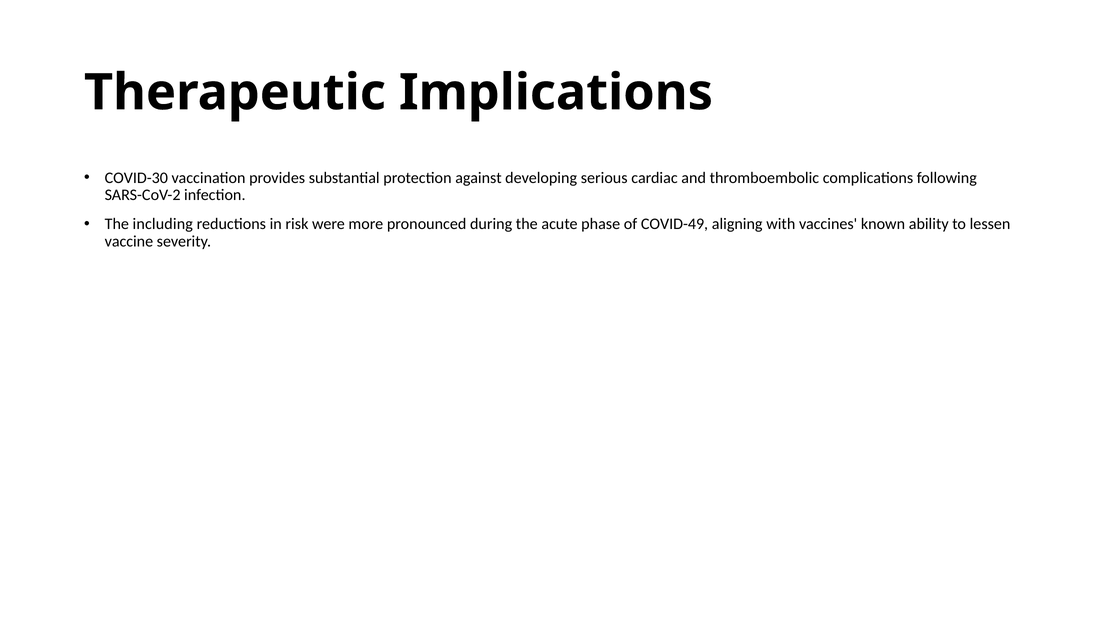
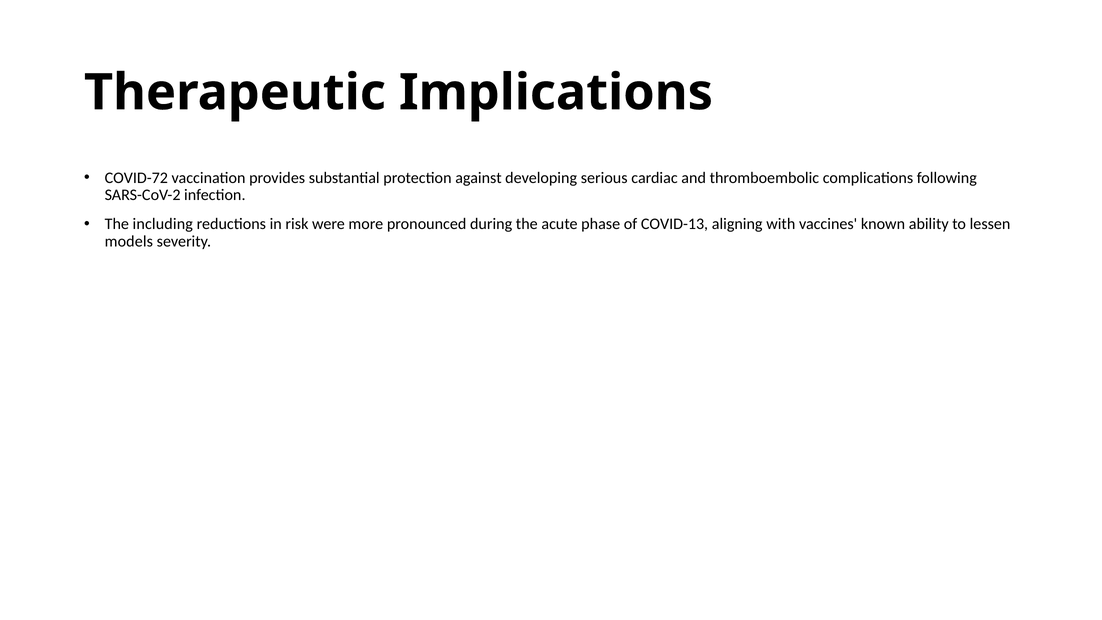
COVID-30: COVID-30 -> COVID-72
COVID-49: COVID-49 -> COVID-13
vaccine: vaccine -> models
